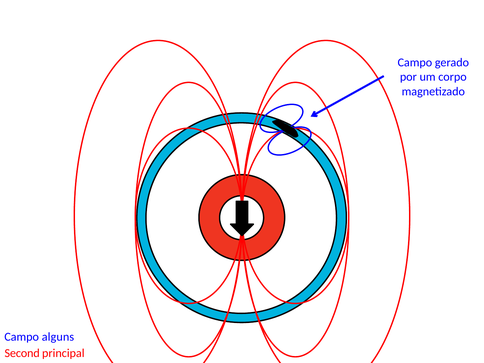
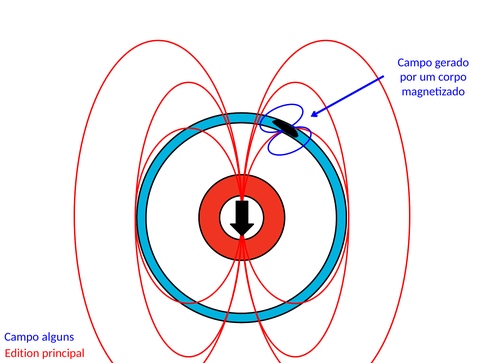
Second: Second -> Edition
